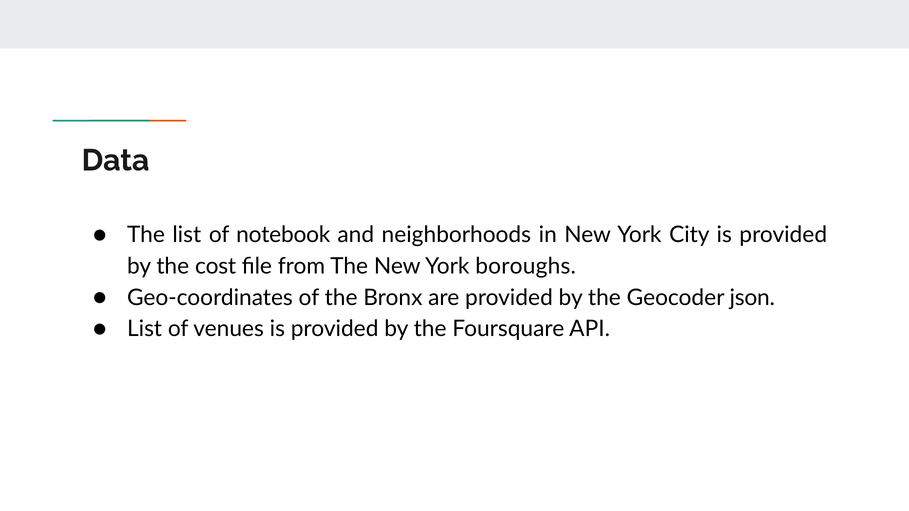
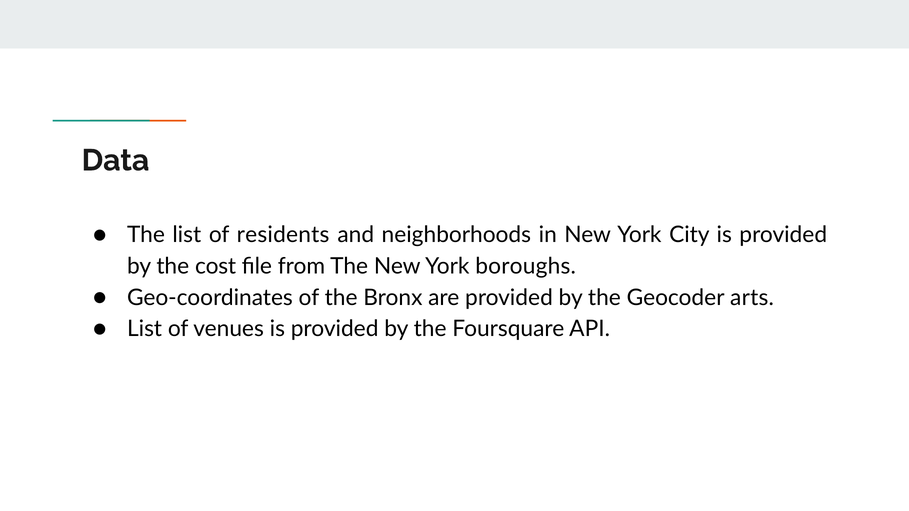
notebook: notebook -> residents
json: json -> arts
